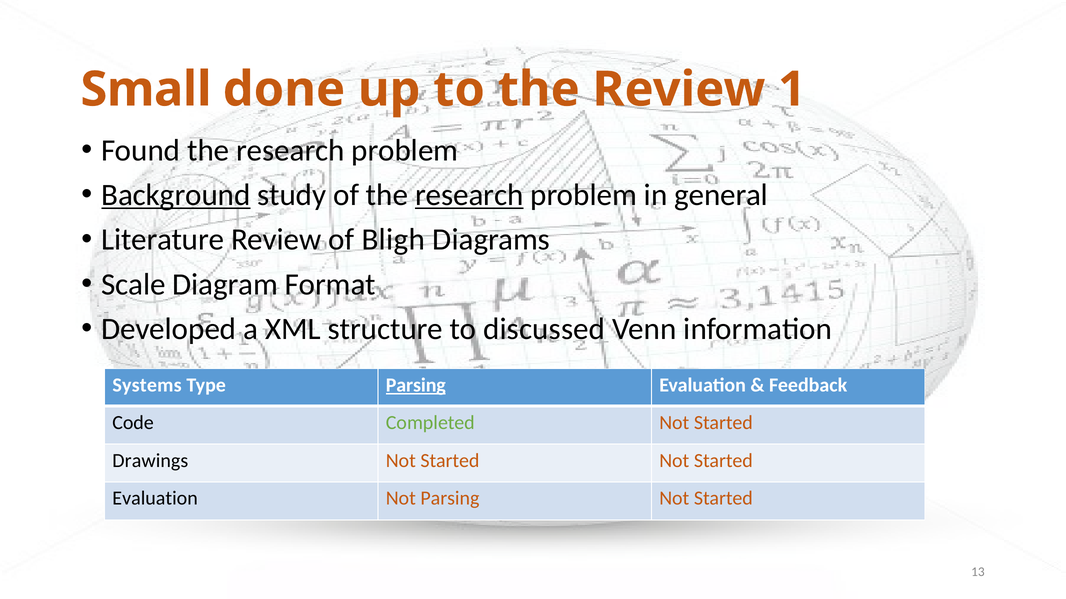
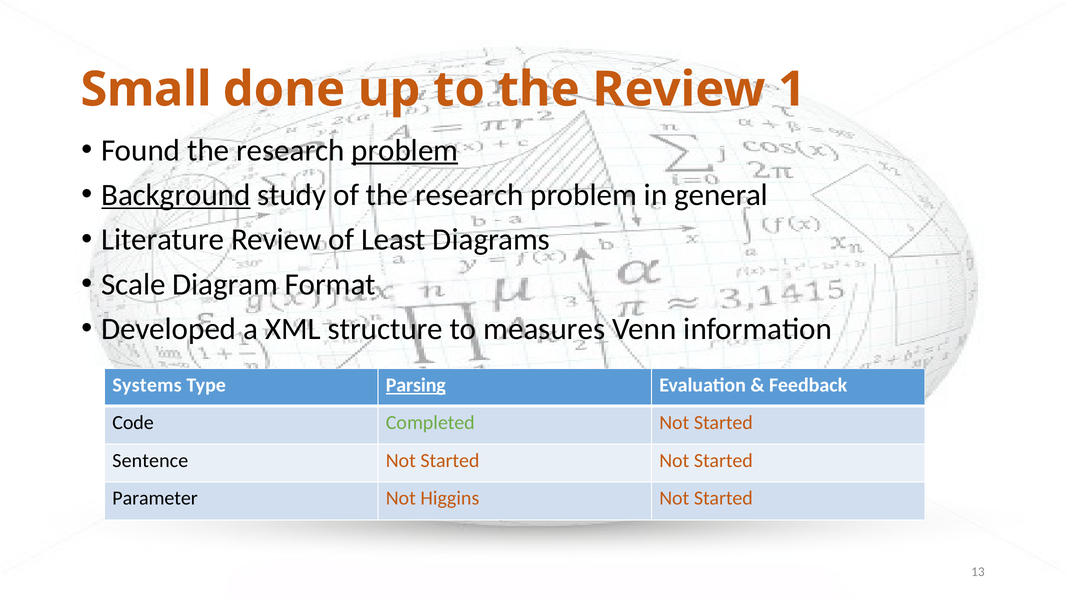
problem at (405, 150) underline: none -> present
research at (469, 195) underline: present -> none
Bligh: Bligh -> Least
discussed: discussed -> measures
Drawings: Drawings -> Sentence
Evaluation at (155, 499): Evaluation -> Parameter
Not Parsing: Parsing -> Higgins
